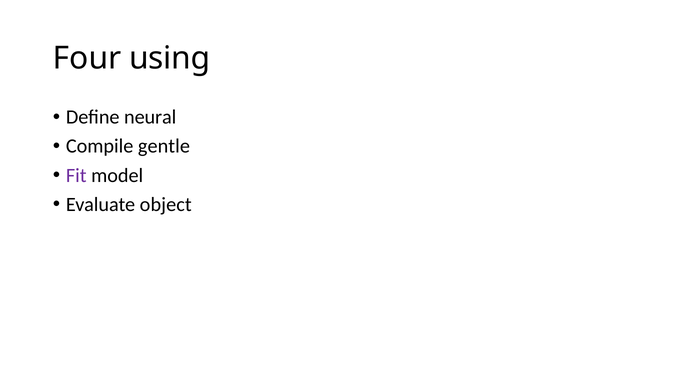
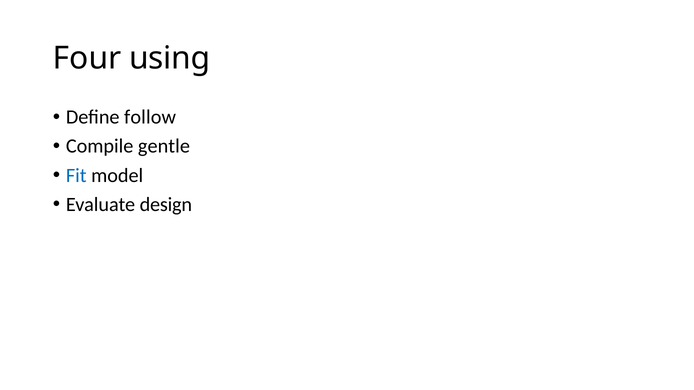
neural: neural -> follow
Fit colour: purple -> blue
object: object -> design
